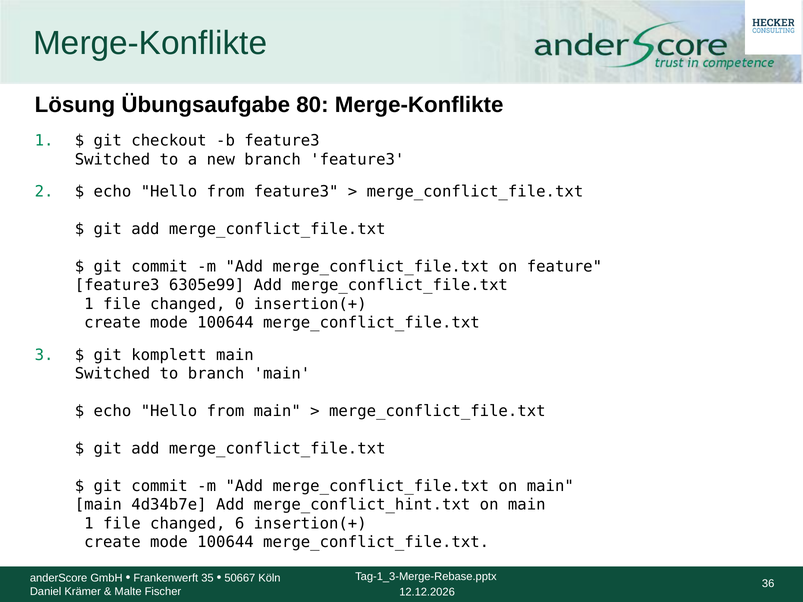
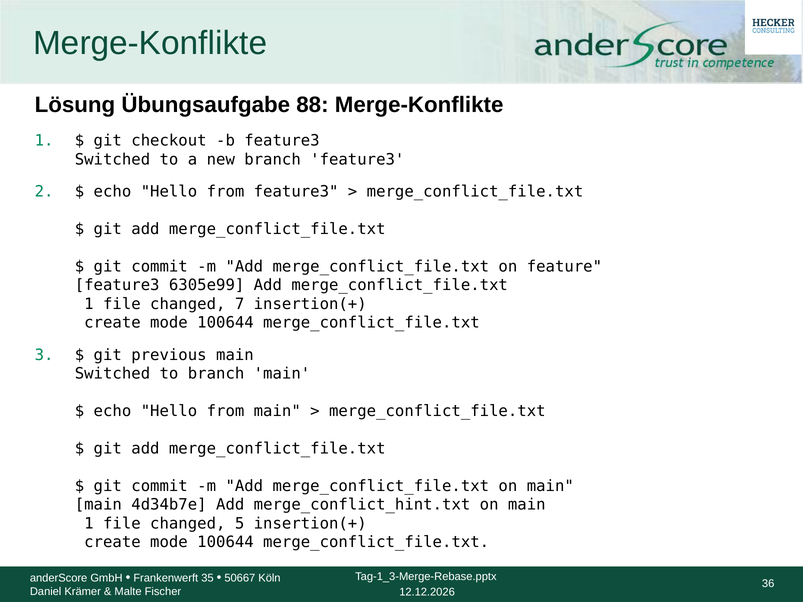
80: 80 -> 88
0: 0 -> 7
komplett: komplett -> previous
6: 6 -> 5
